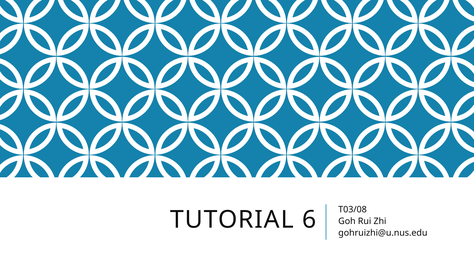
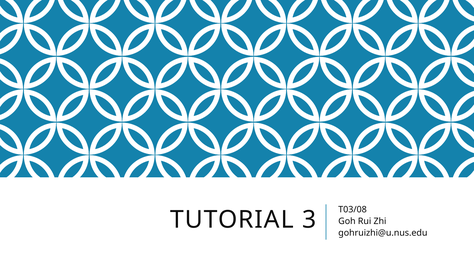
6: 6 -> 3
